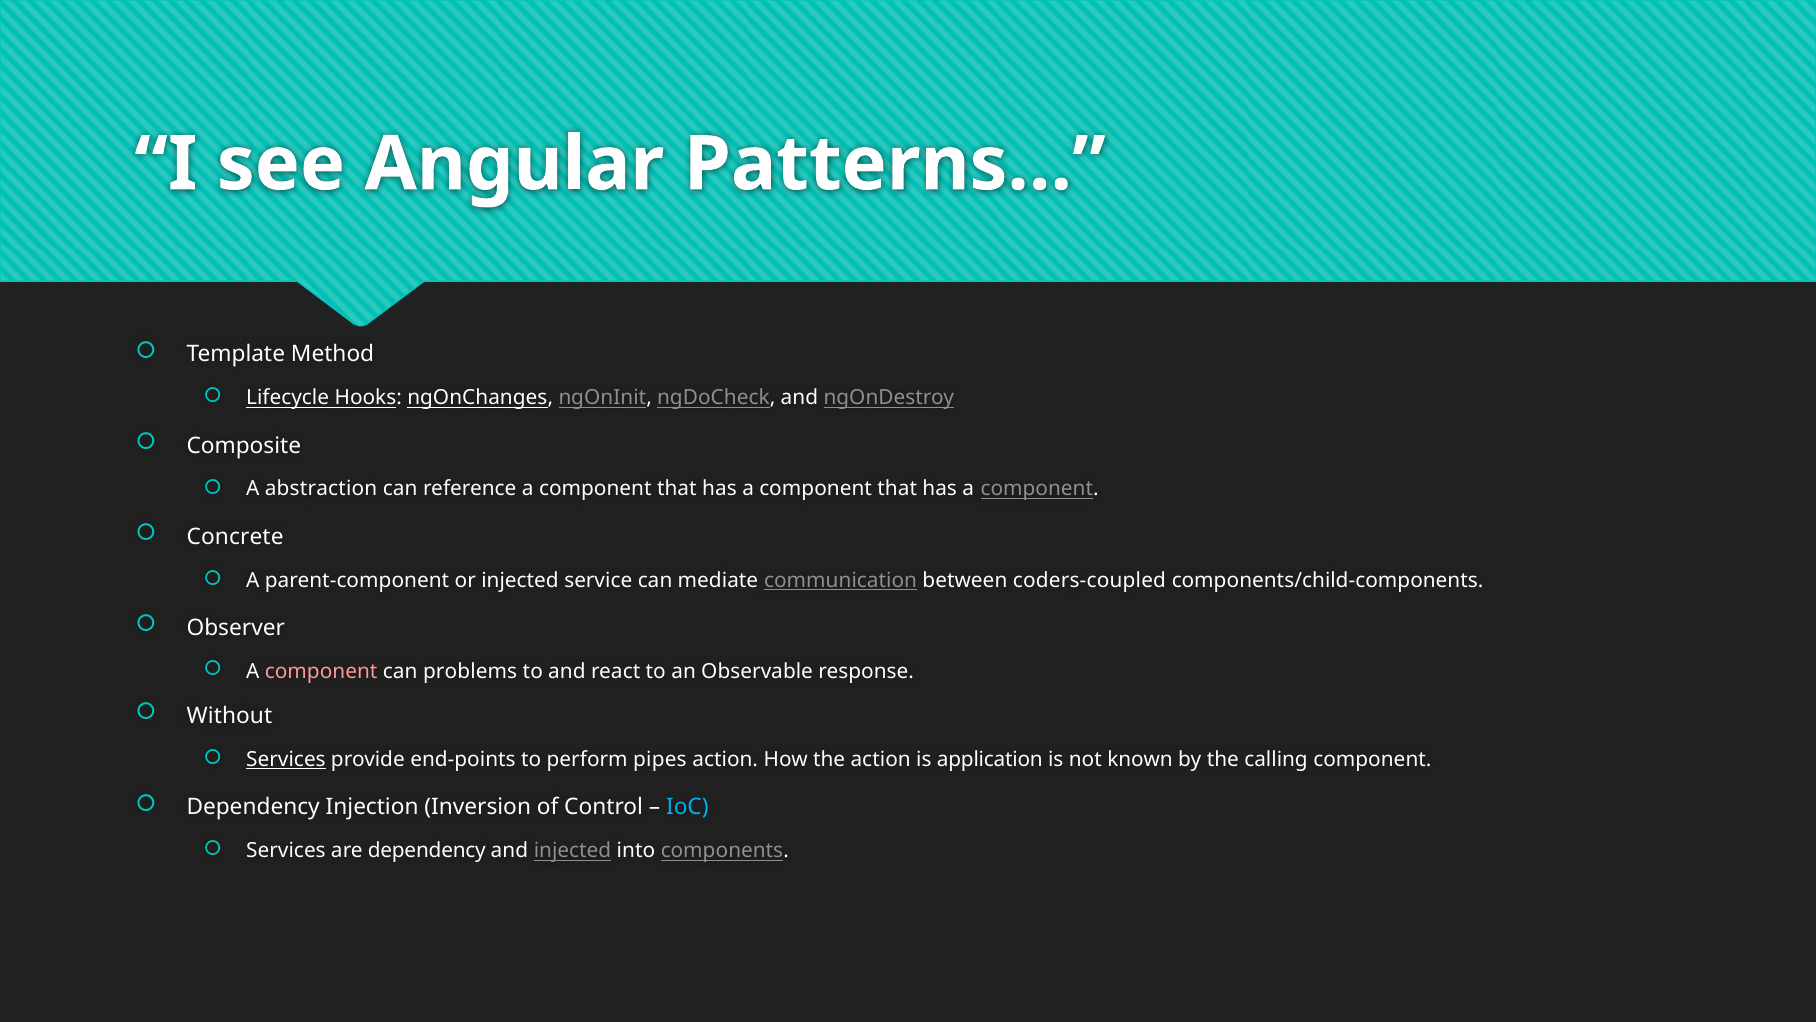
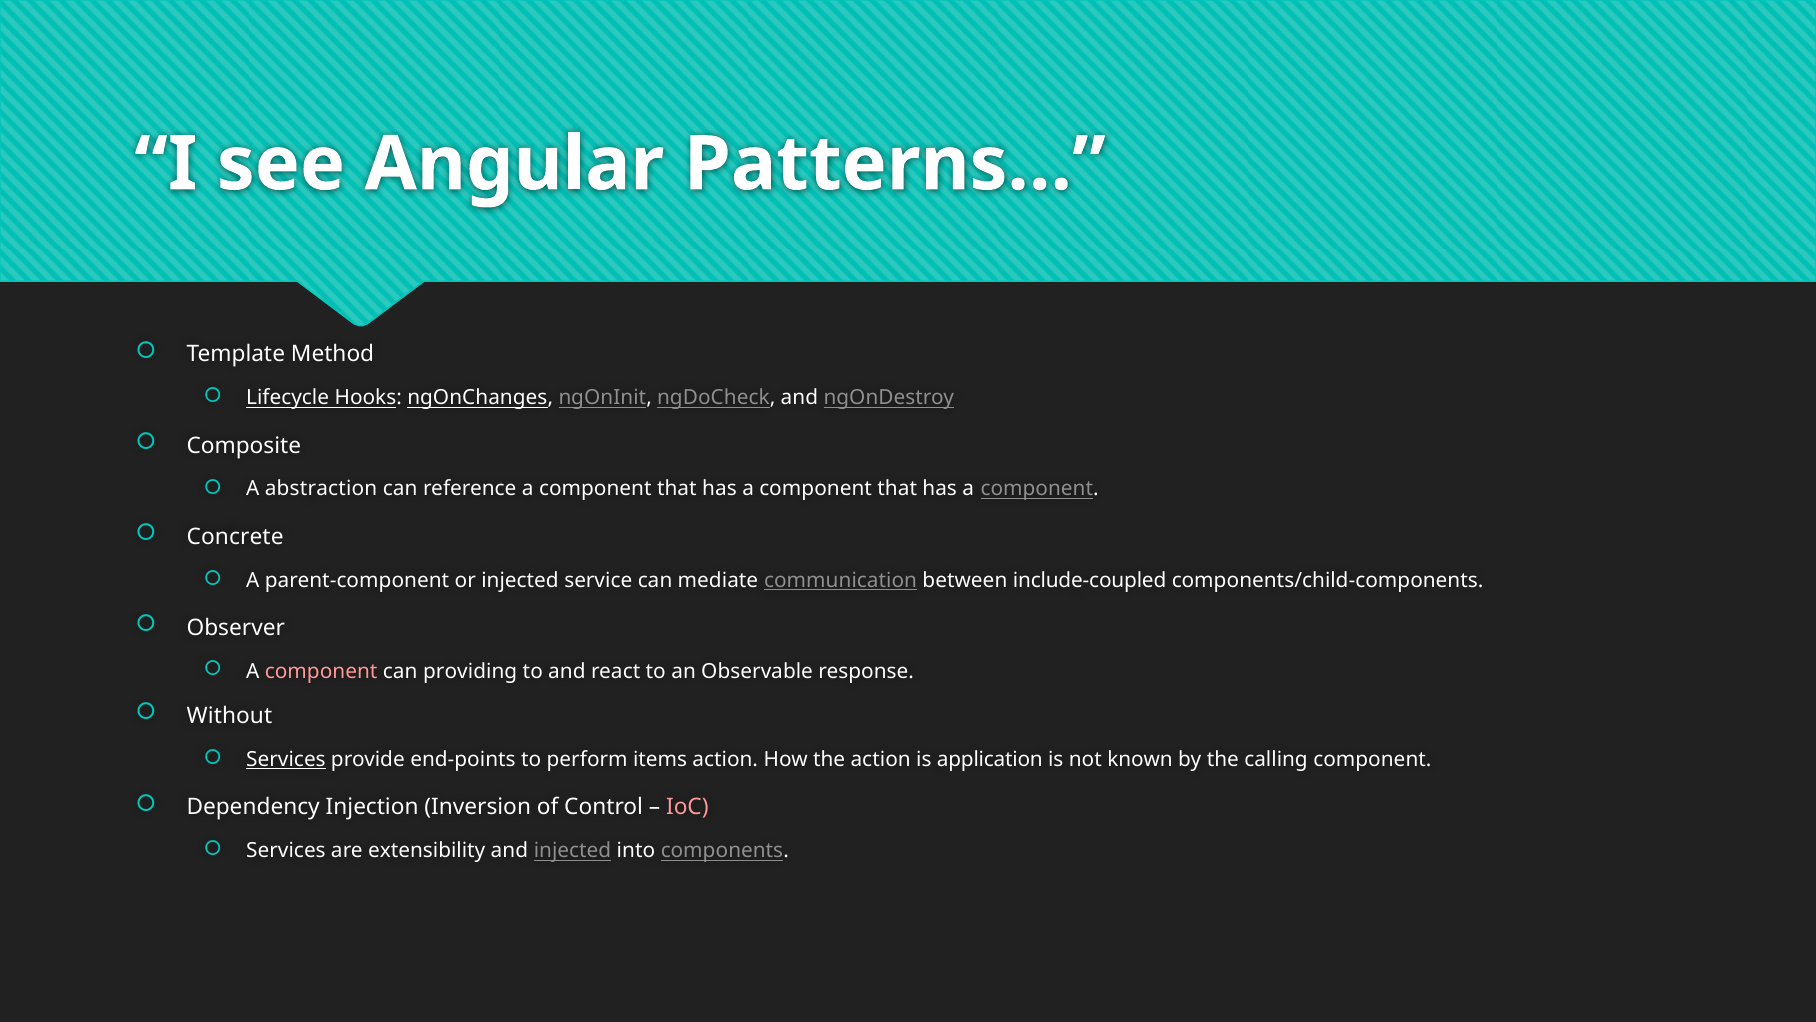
coders-coupled: coders-coupled -> include-coupled
problems: problems -> providing
pipes: pipes -> items
IoC colour: light blue -> pink
are dependency: dependency -> extensibility
